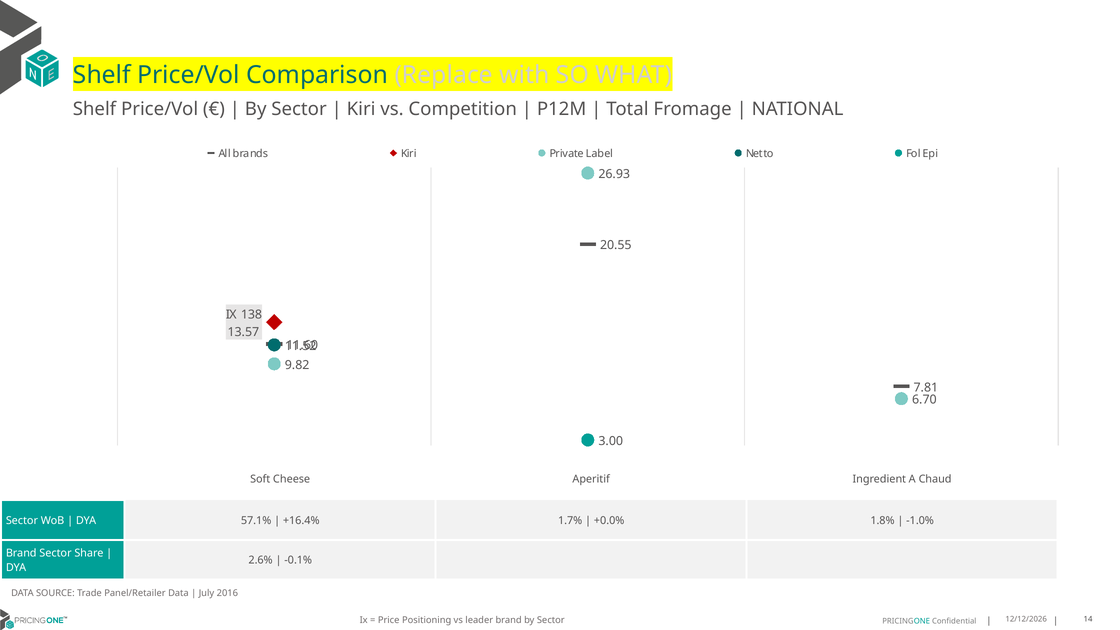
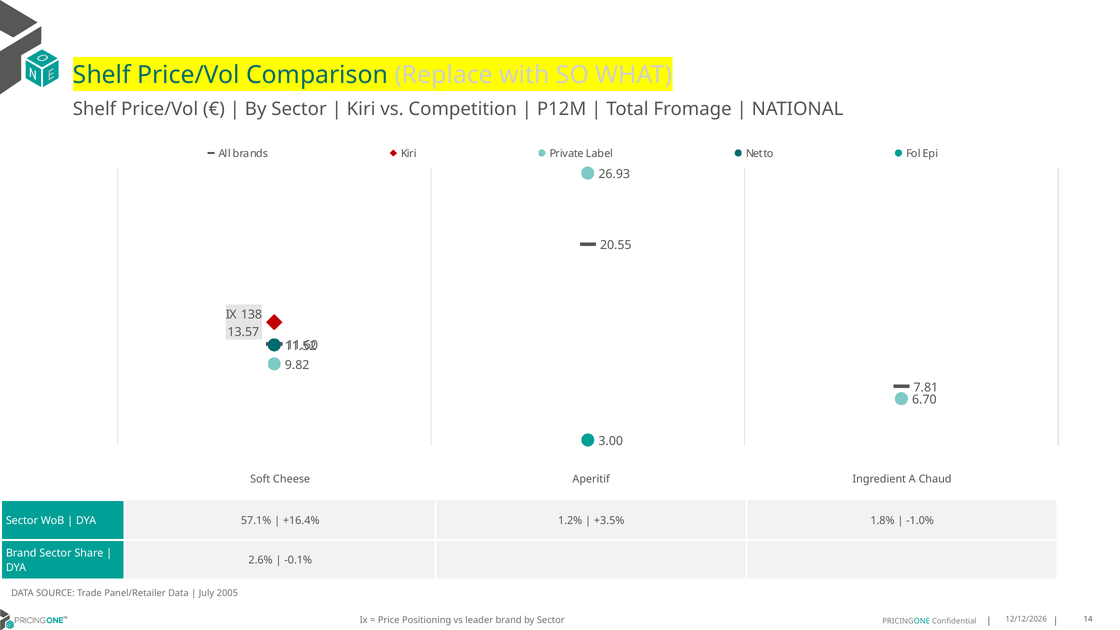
1.7%: 1.7% -> 1.2%
+0.0%: +0.0% -> +3.5%
2016: 2016 -> 2005
